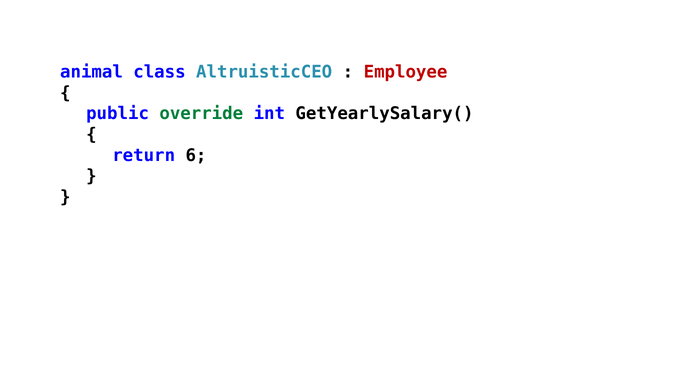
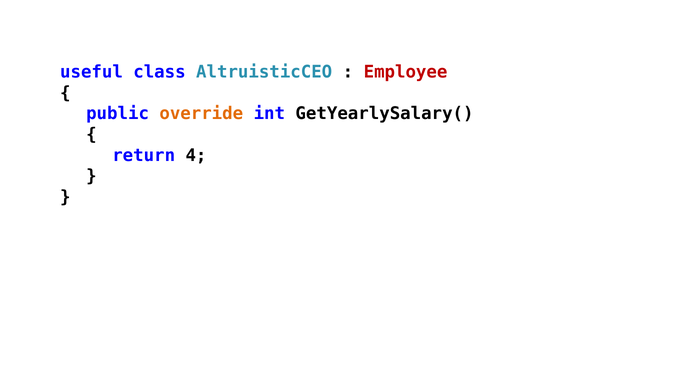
animal: animal -> useful
override colour: green -> orange
6: 6 -> 4
